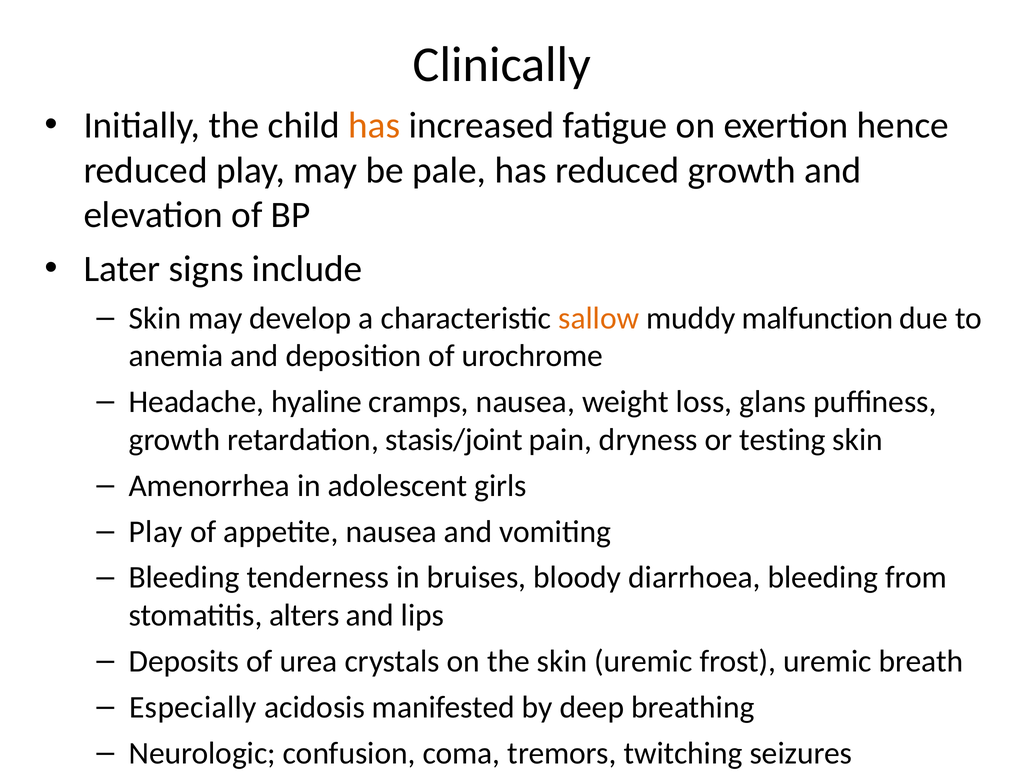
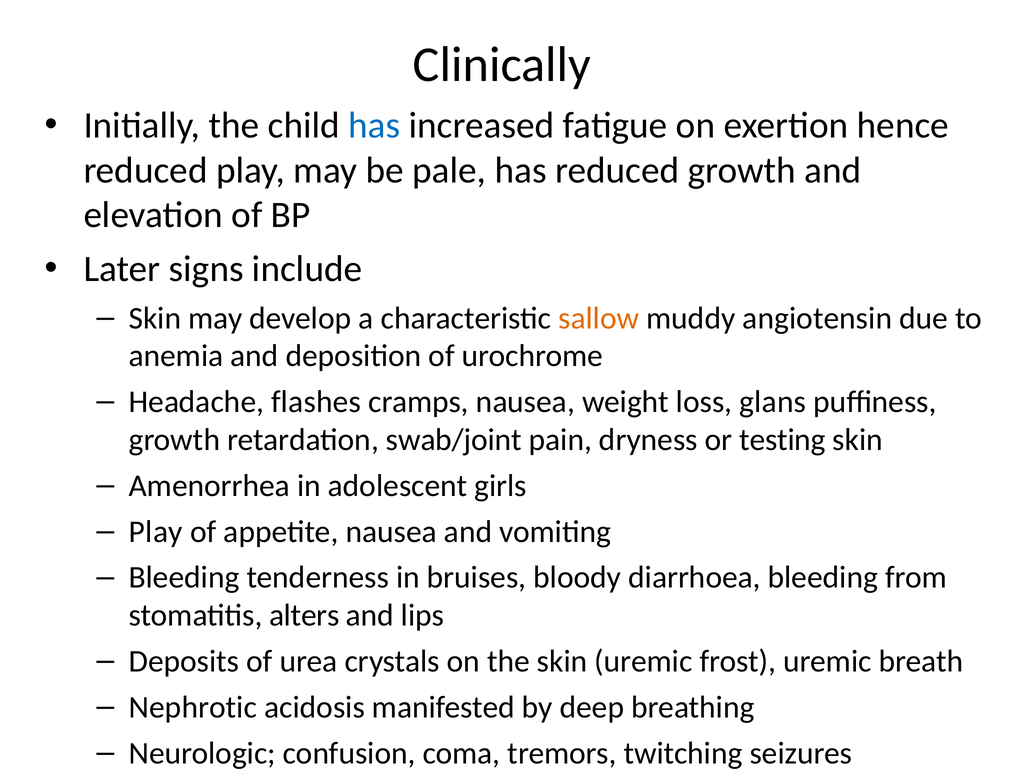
has at (374, 126) colour: orange -> blue
malfunction: malfunction -> angiotensin
hyaline: hyaline -> flashes
stasis/joint: stasis/joint -> swab/joint
Especially: Especially -> Nephrotic
